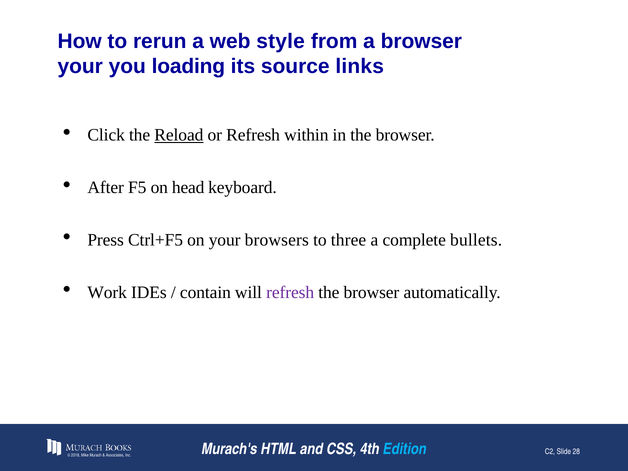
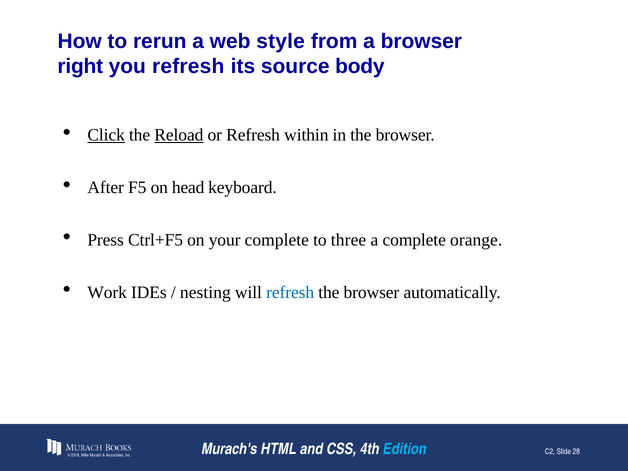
your at (80, 66): your -> right
you loading: loading -> refresh
links: links -> body
Click underline: none -> present
your browsers: browsers -> complete
bullets: bullets -> orange
contain: contain -> nesting
refresh at (290, 292) colour: purple -> blue
